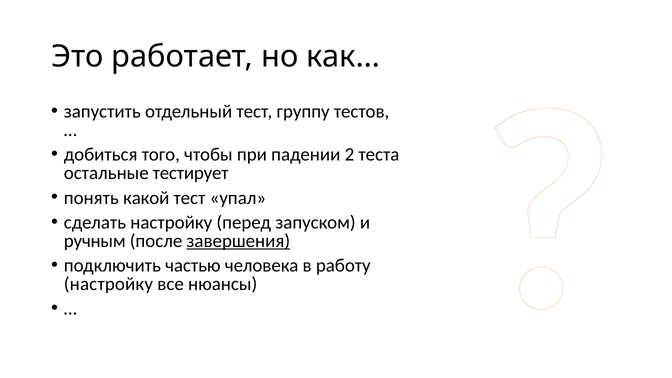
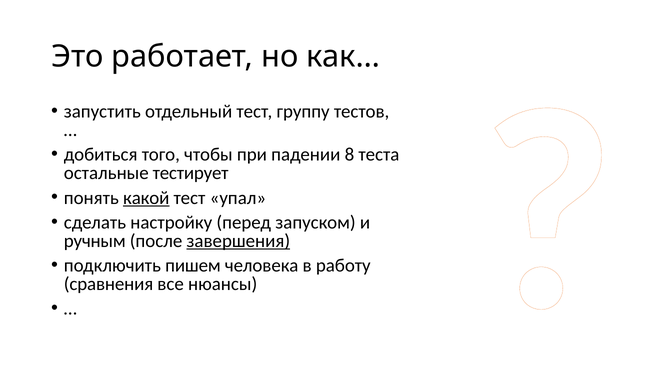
2: 2 -> 8
какой underline: none -> present
частью: частью -> пишем
настройку at (108, 284): настройку -> сравнения
